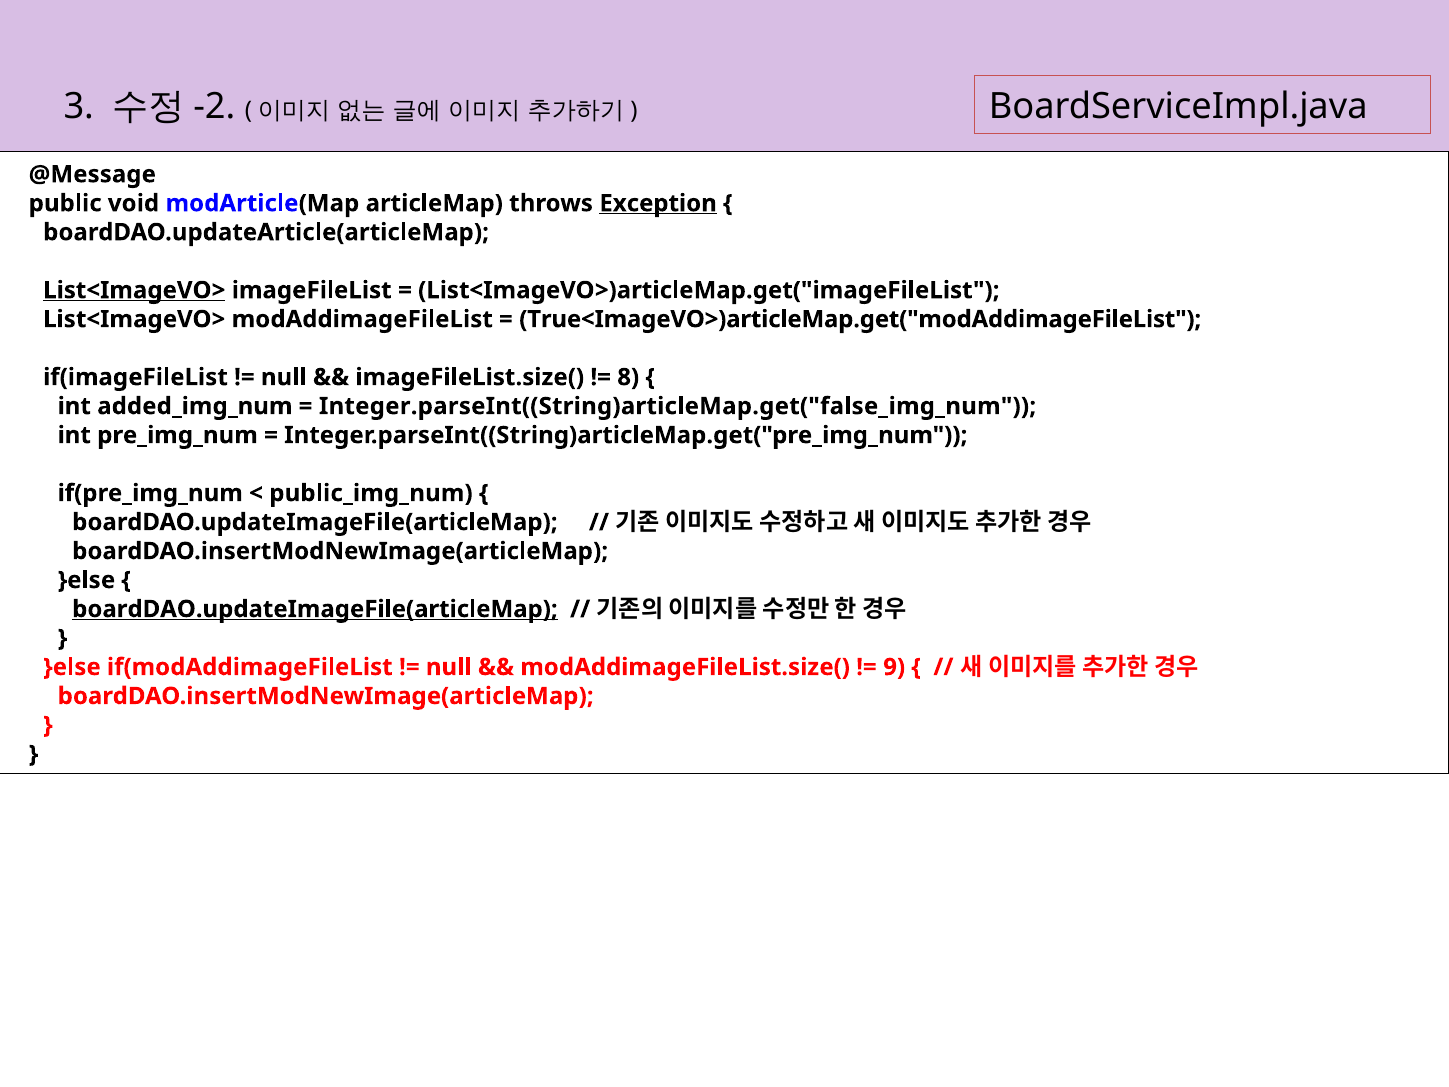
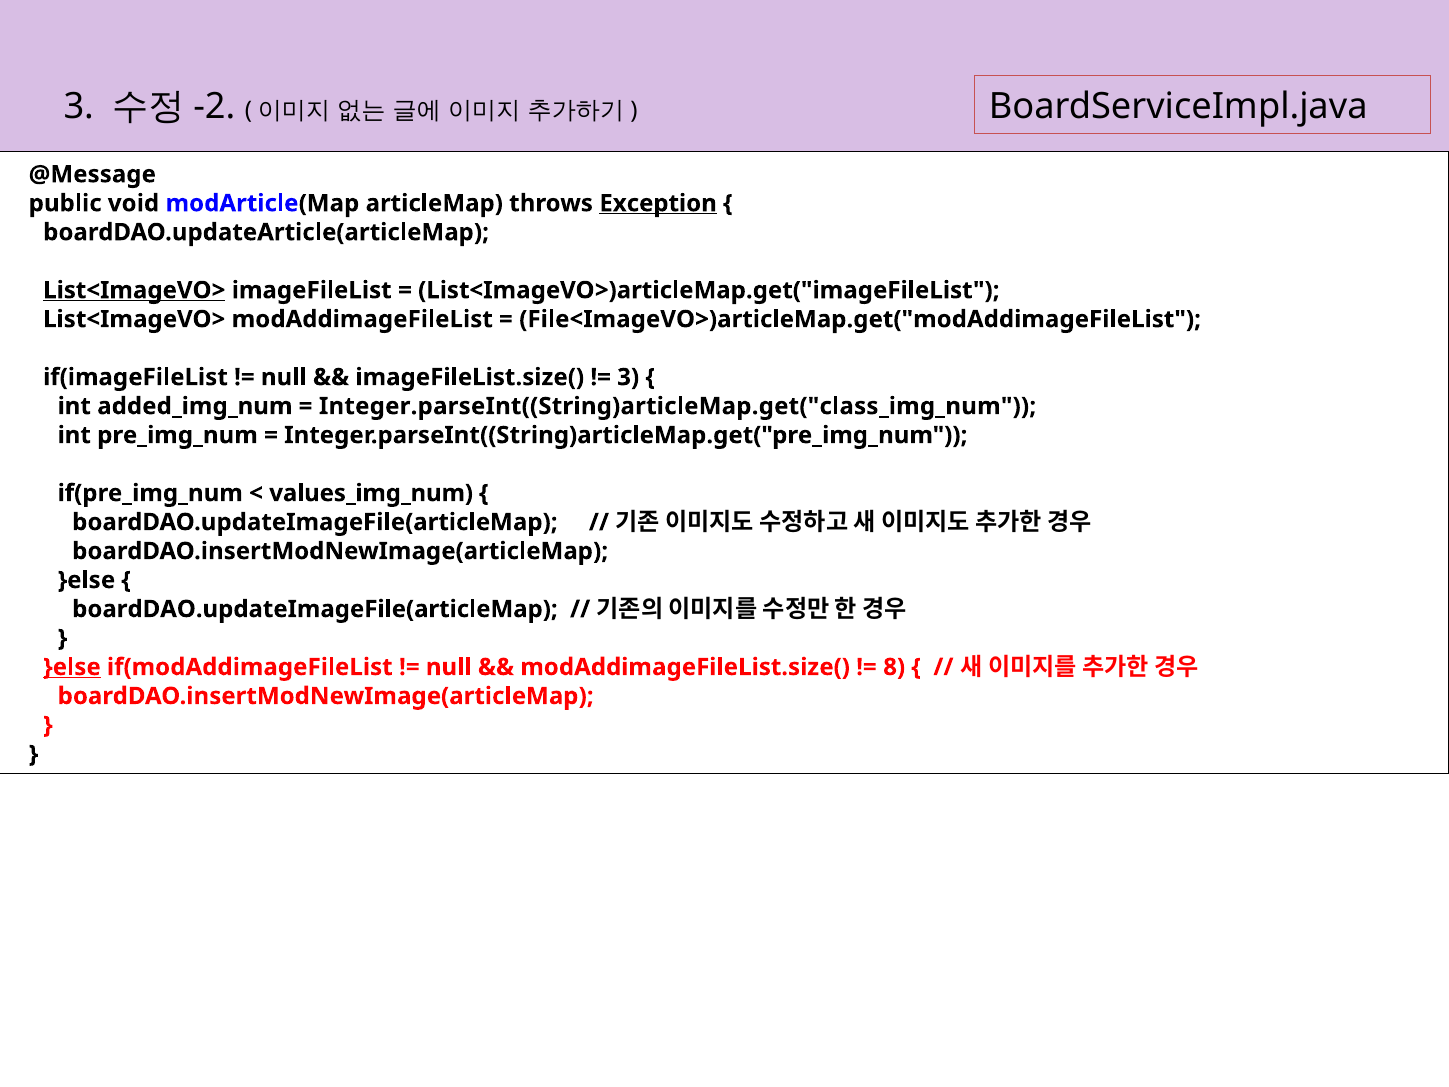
True<ImageVO>)articleMap.get("modAddimageFileList: True<ImageVO>)articleMap.get("modAddimageFileList -> File<ImageVO>)articleMap.get("modAddimageFileList
8 at (628, 377): 8 -> 3
Integer.parseInt((String)articleMap.get("false_img_num: Integer.parseInt((String)articleMap.get("false_img_num -> Integer.parseInt((String)articleMap.get("class_img_num
public_img_num: public_img_num -> values_img_num
boardDAO.updateImageFile(articleMap at (315, 609) underline: present -> none
}else at (72, 667) underline: none -> present
9: 9 -> 8
